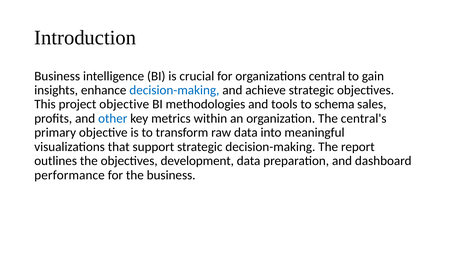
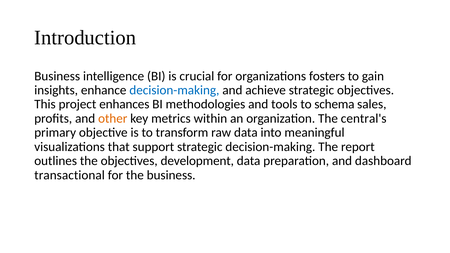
central: central -> fosters
project objective: objective -> enhances
other colour: blue -> orange
performance: performance -> transactional
